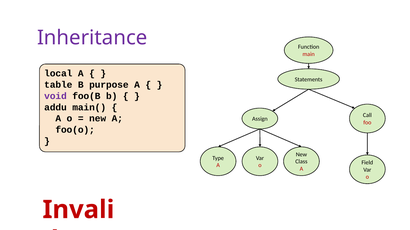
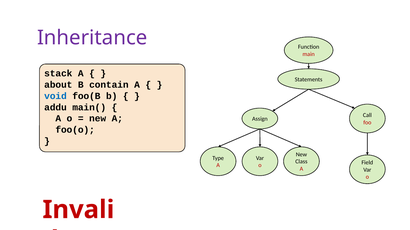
local: local -> stack
table: table -> about
purpose: purpose -> contain
void colour: purple -> blue
